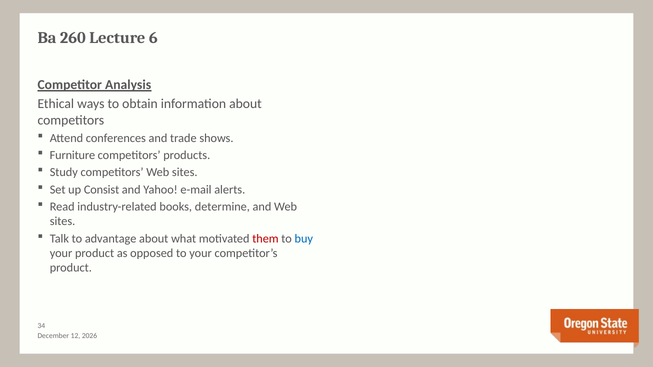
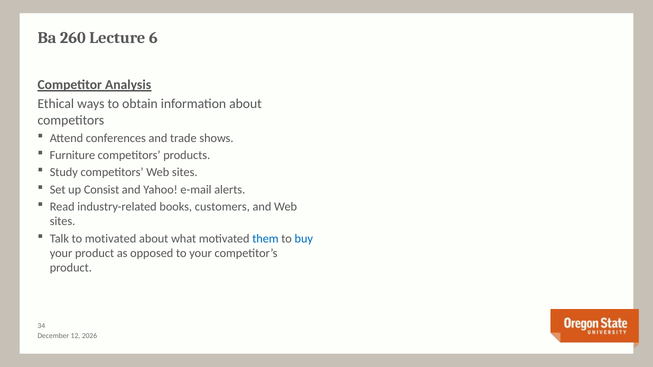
determine: determine -> customers
to advantage: advantage -> motivated
them colour: red -> blue
